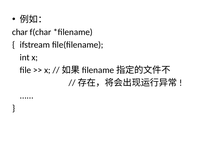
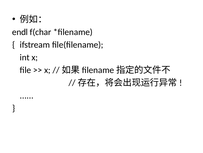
char: char -> endl
